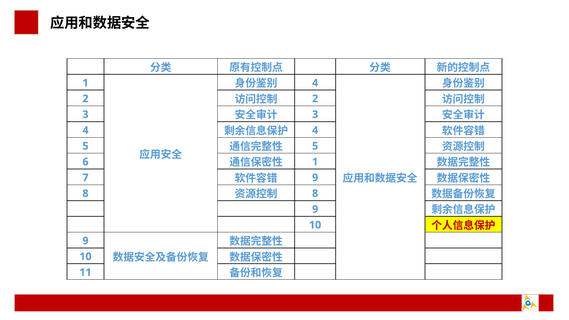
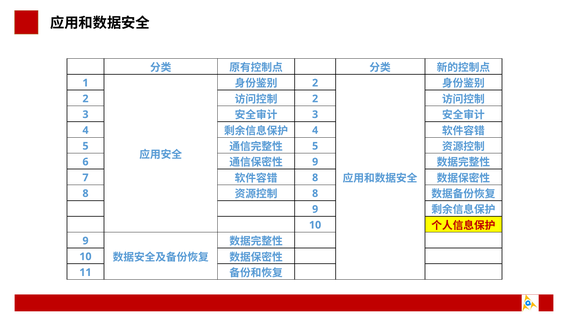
4 at (315, 83): 4 -> 2
1 at (315, 162): 1 -> 9
9 at (315, 178): 9 -> 8
